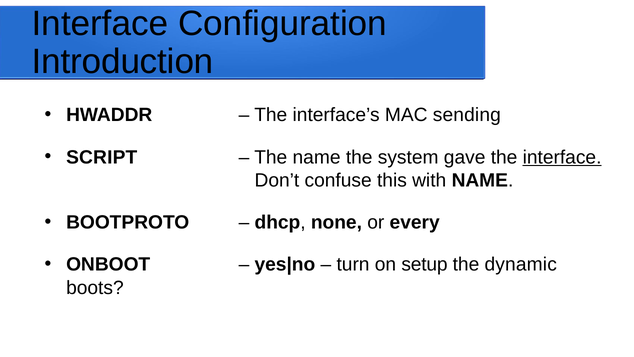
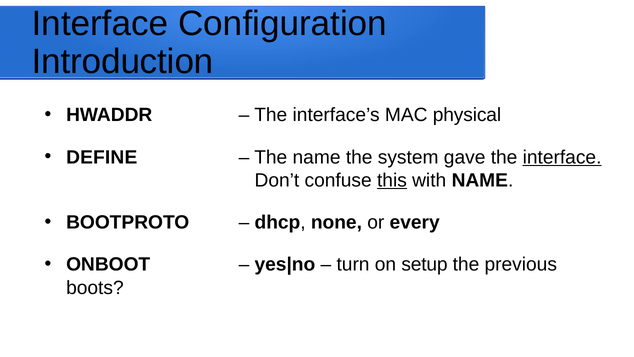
sending: sending -> physical
SCRIPT: SCRIPT -> DEFINE
this underline: none -> present
dynamic: dynamic -> previous
